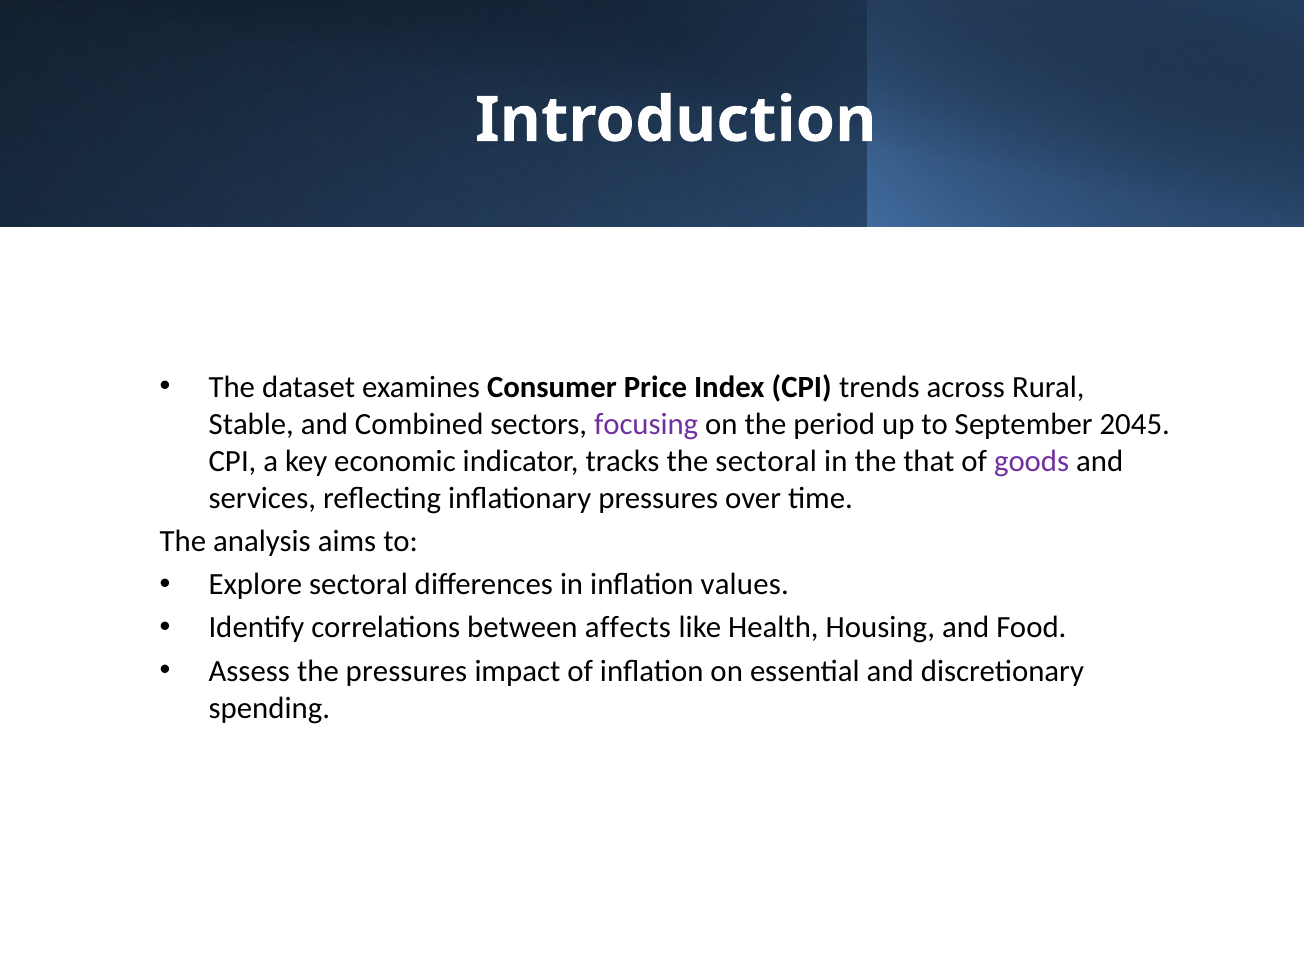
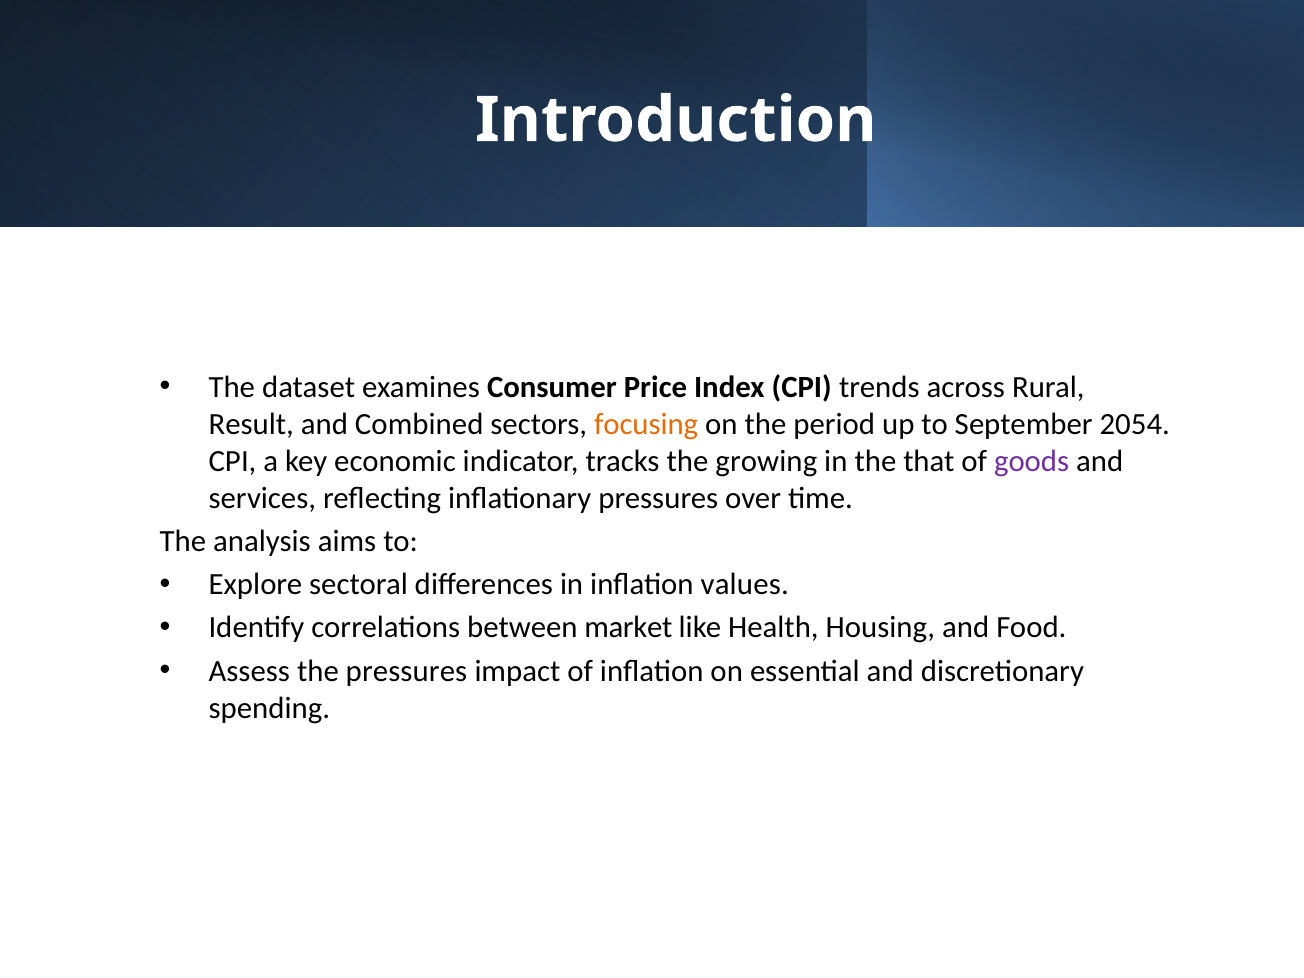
Stable: Stable -> Result
focusing colour: purple -> orange
2045: 2045 -> 2054
the sectoral: sectoral -> growing
affects: affects -> market
